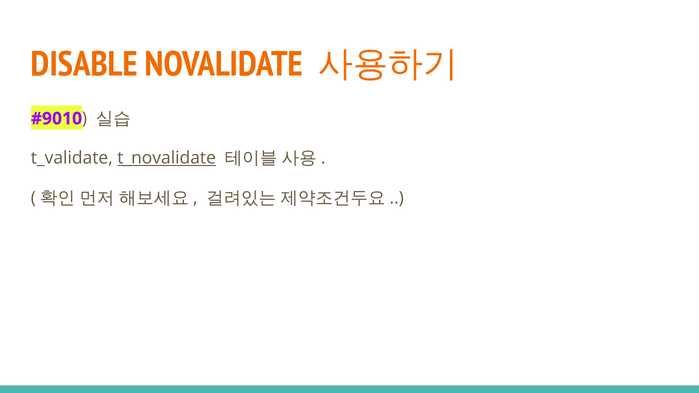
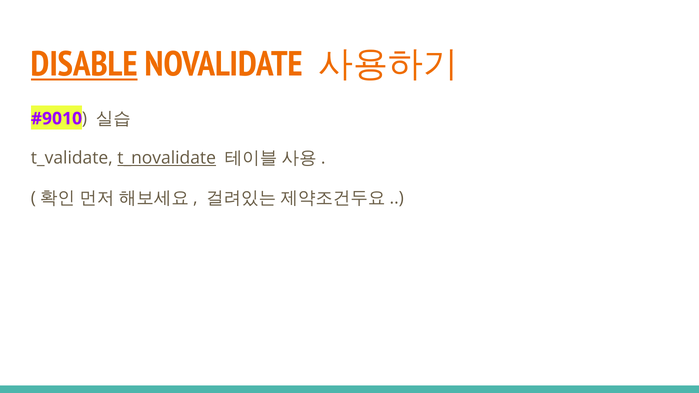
DISABLE underline: none -> present
